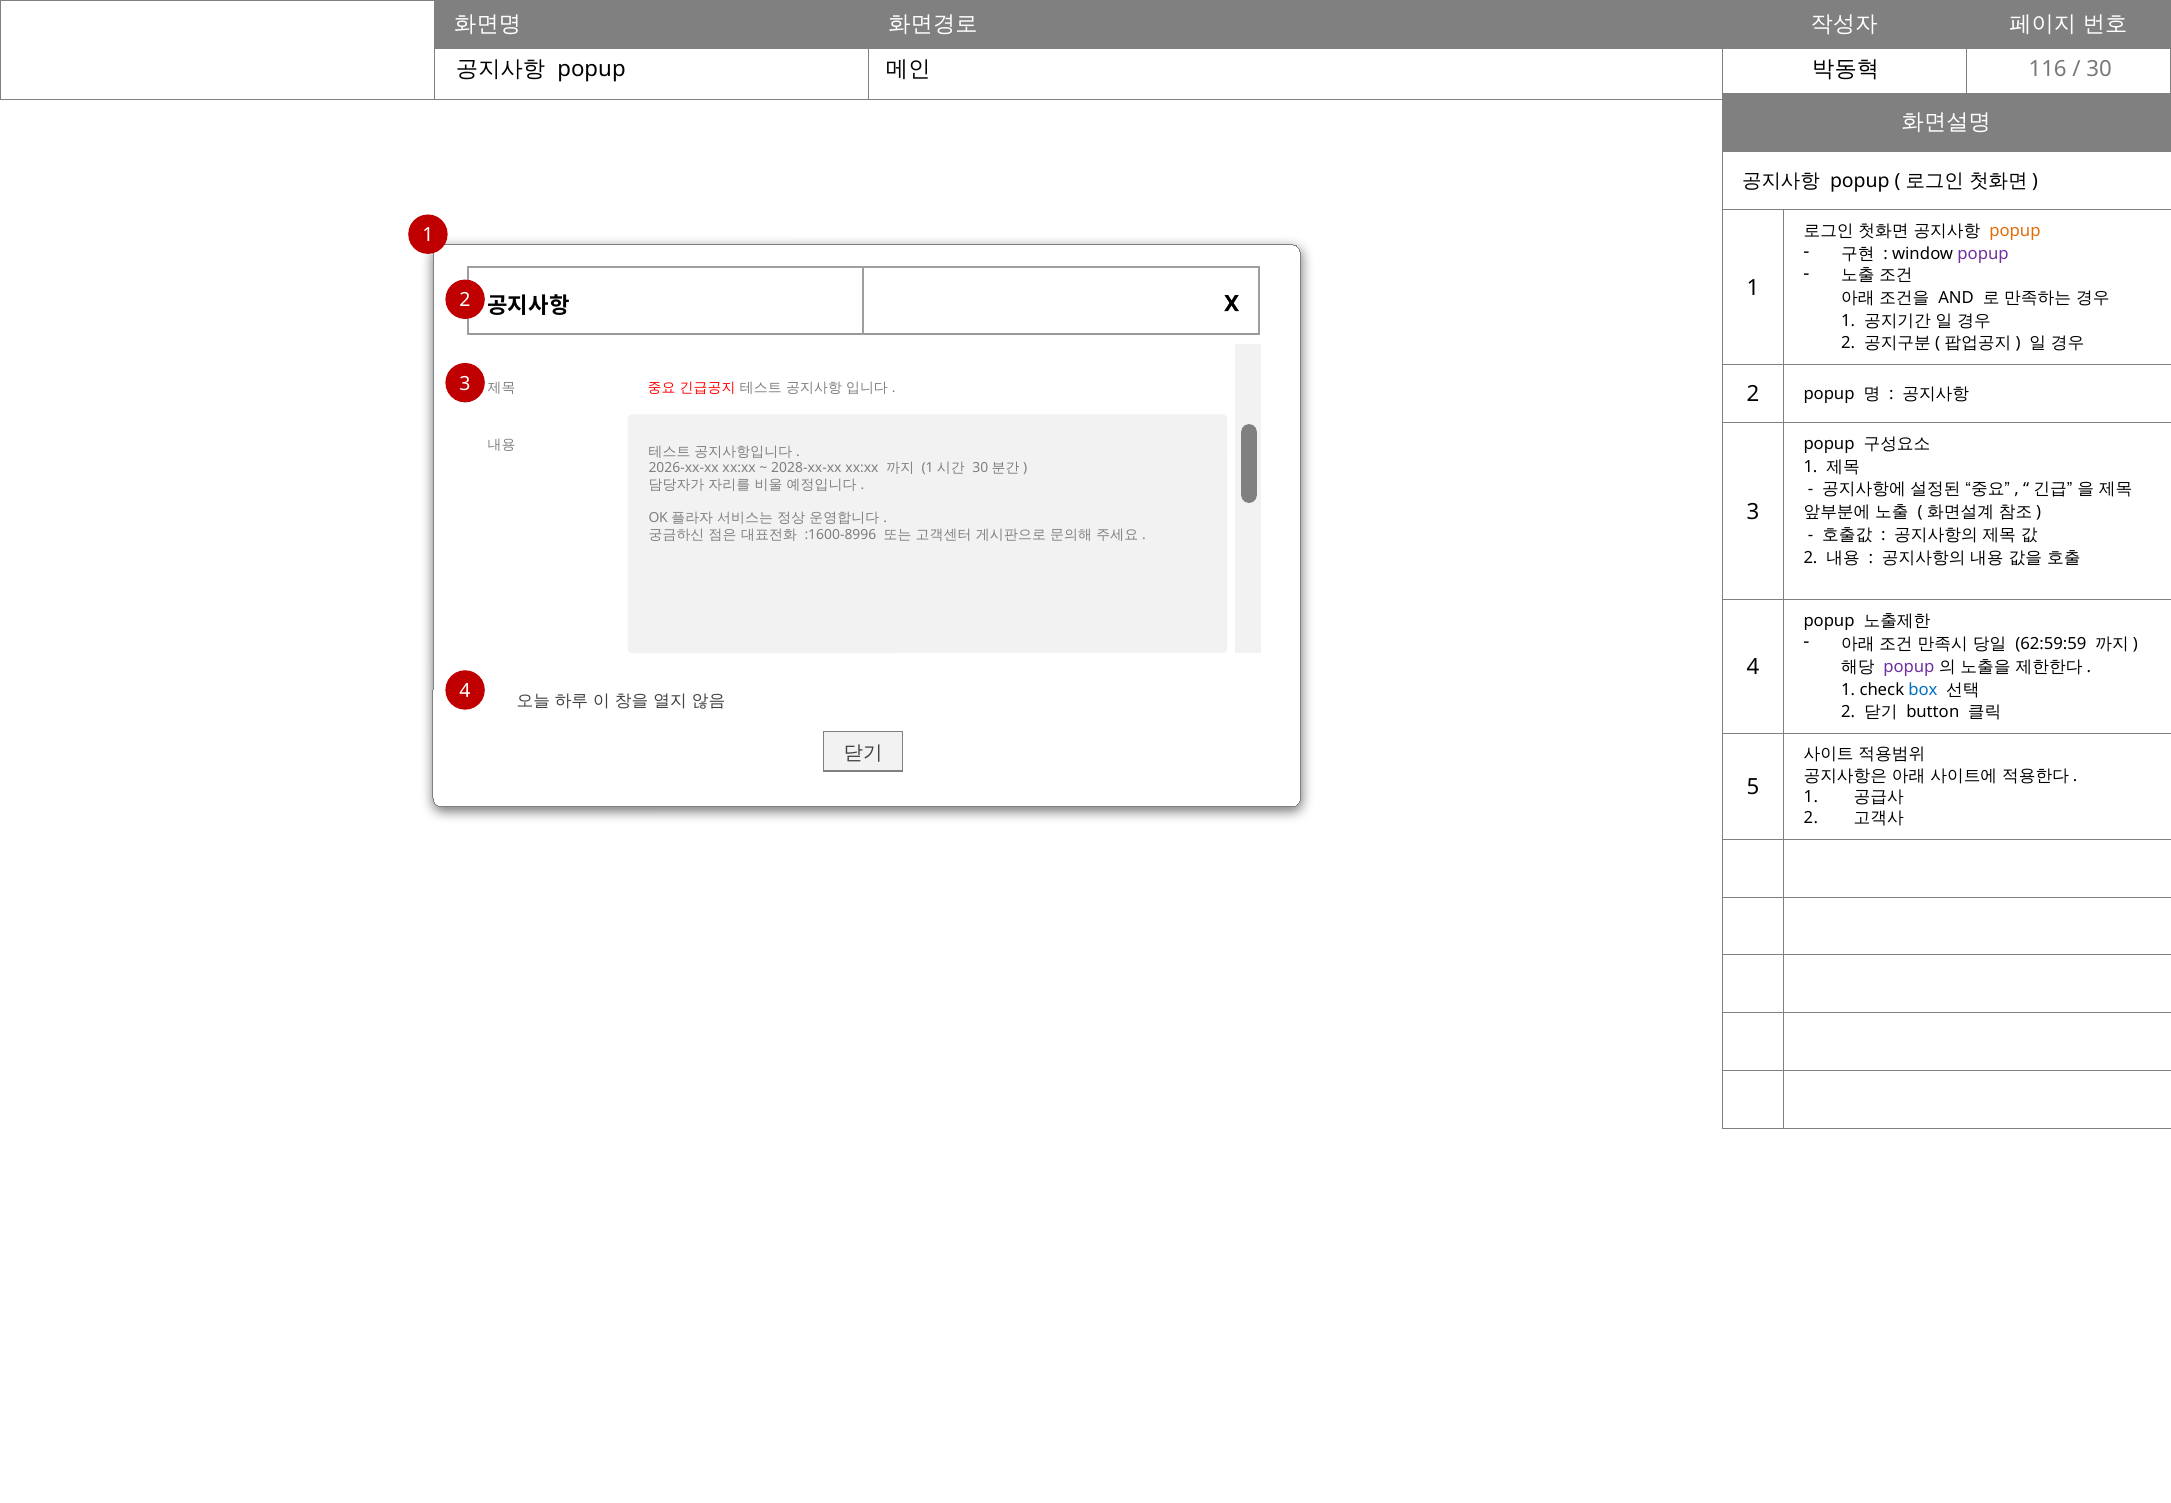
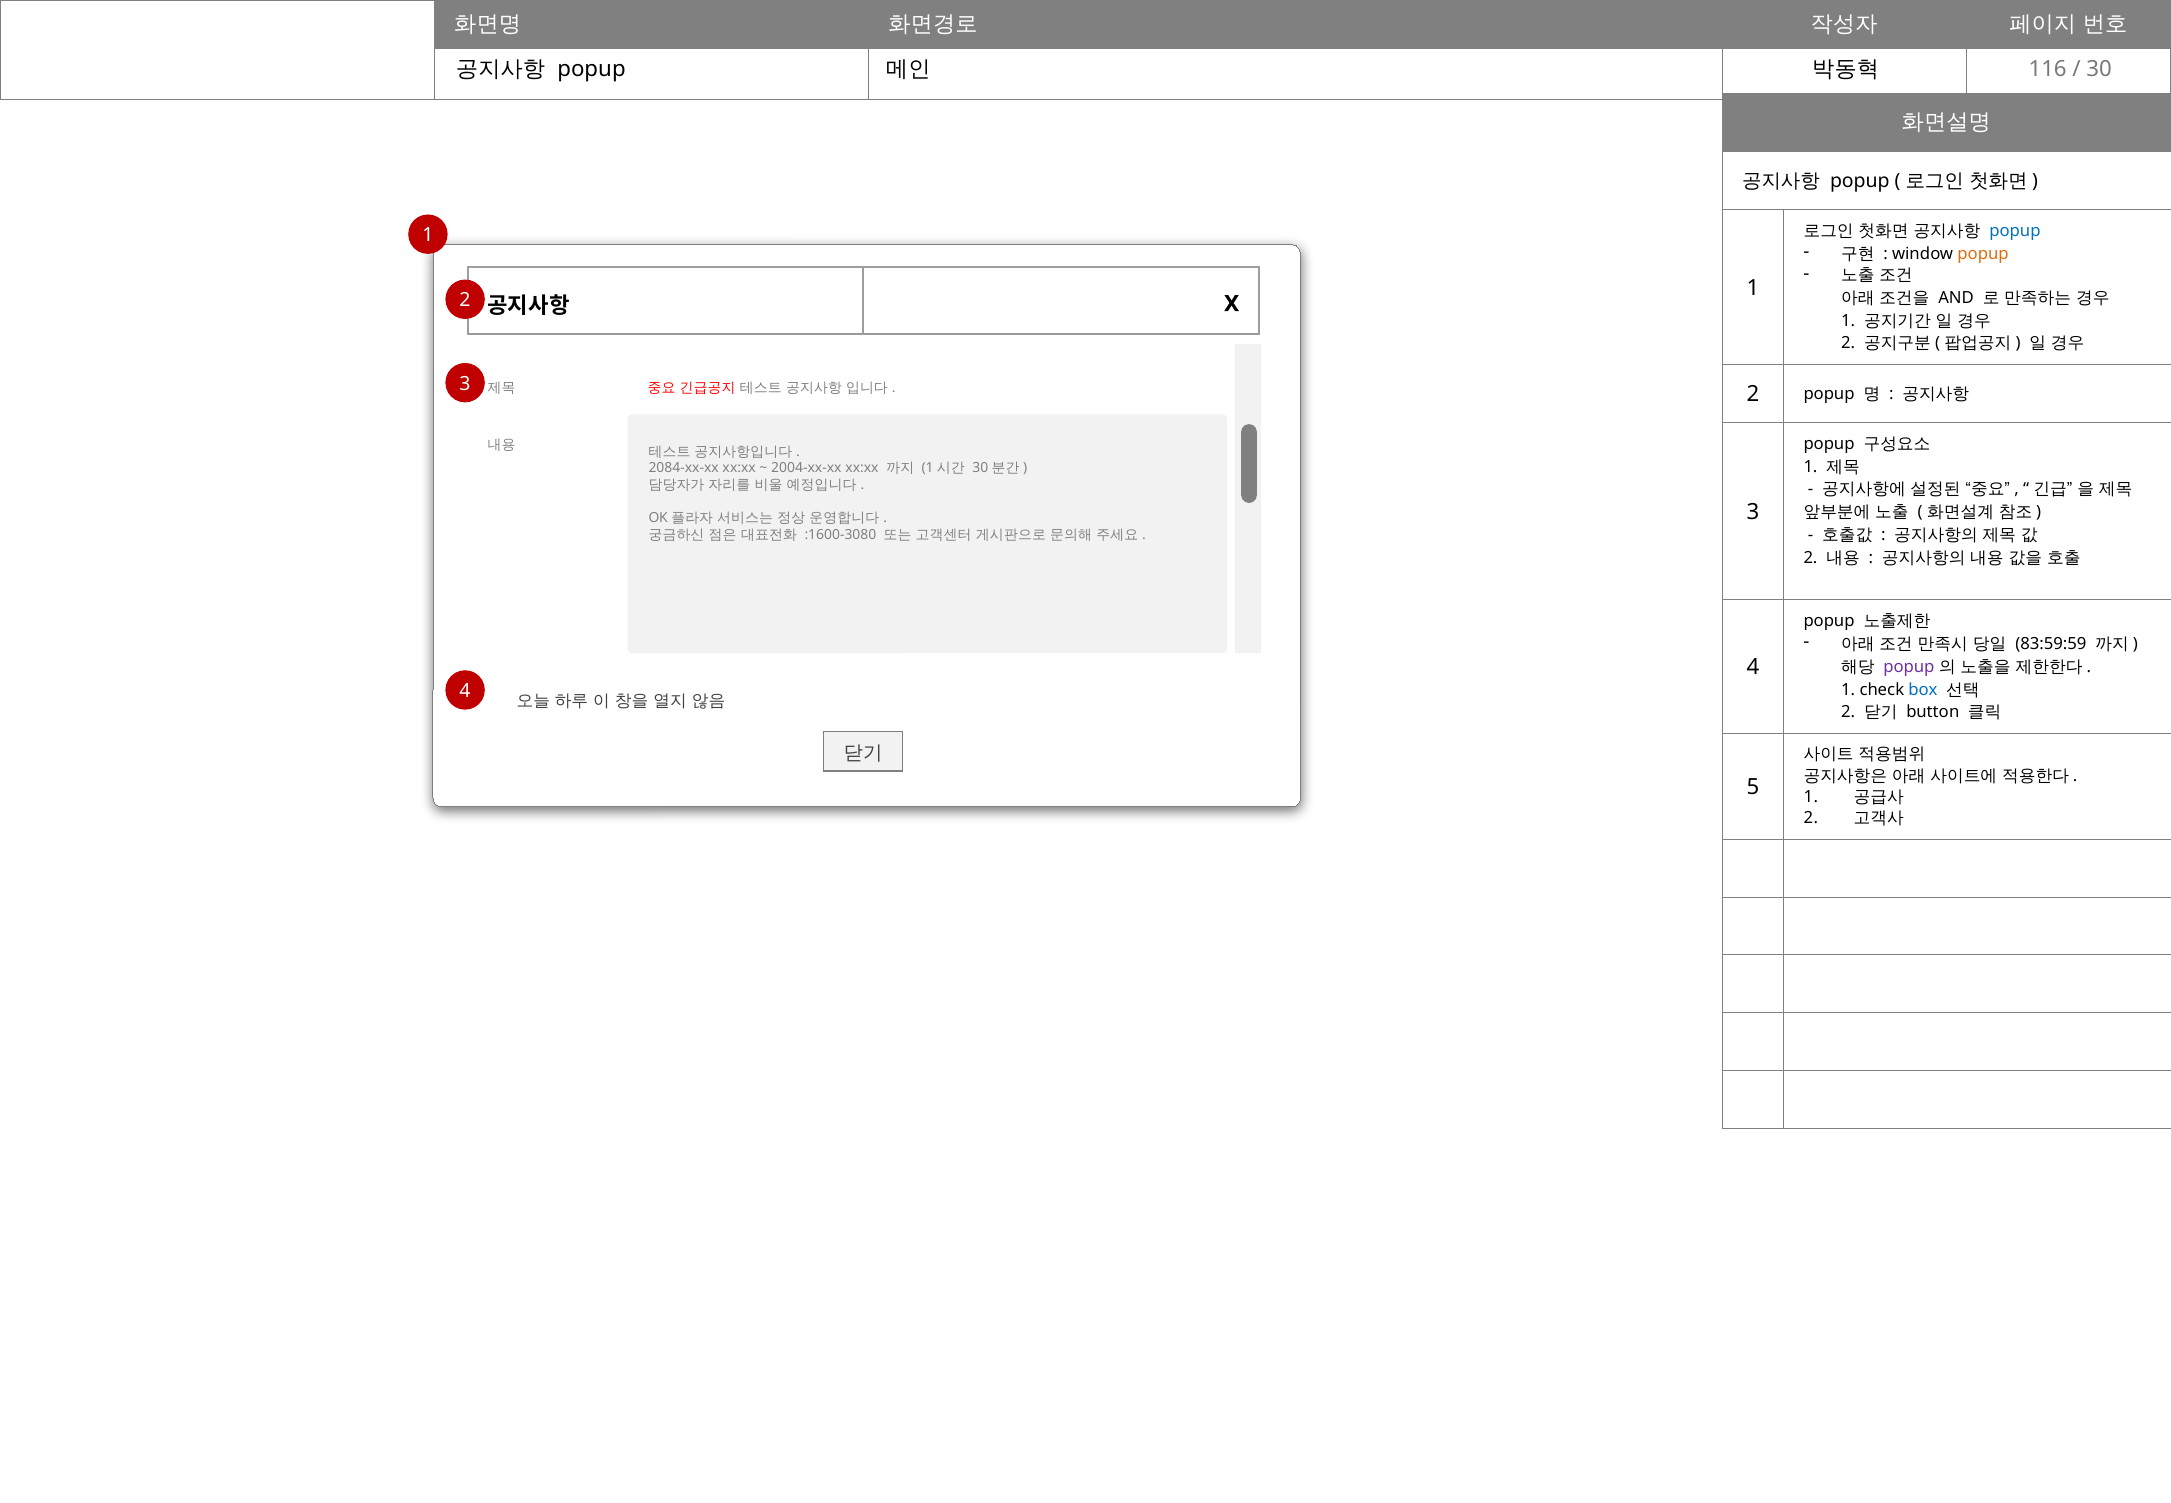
popup at (2015, 231) colour: orange -> blue
popup at (1983, 254) colour: purple -> orange
2026-xx-xx: 2026-xx-xx -> 2084-xx-xx
2028-xx-xx: 2028-xx-xx -> 2004-xx-xx
:1600-8996: :1600-8996 -> :1600-3080
62:59:59: 62:59:59 -> 83:59:59
